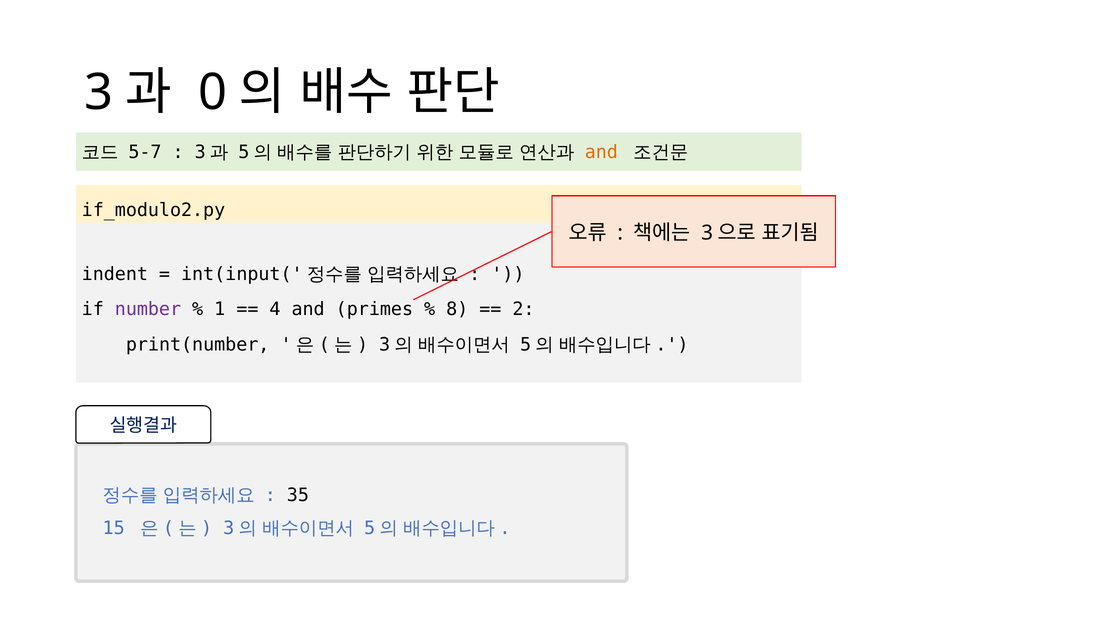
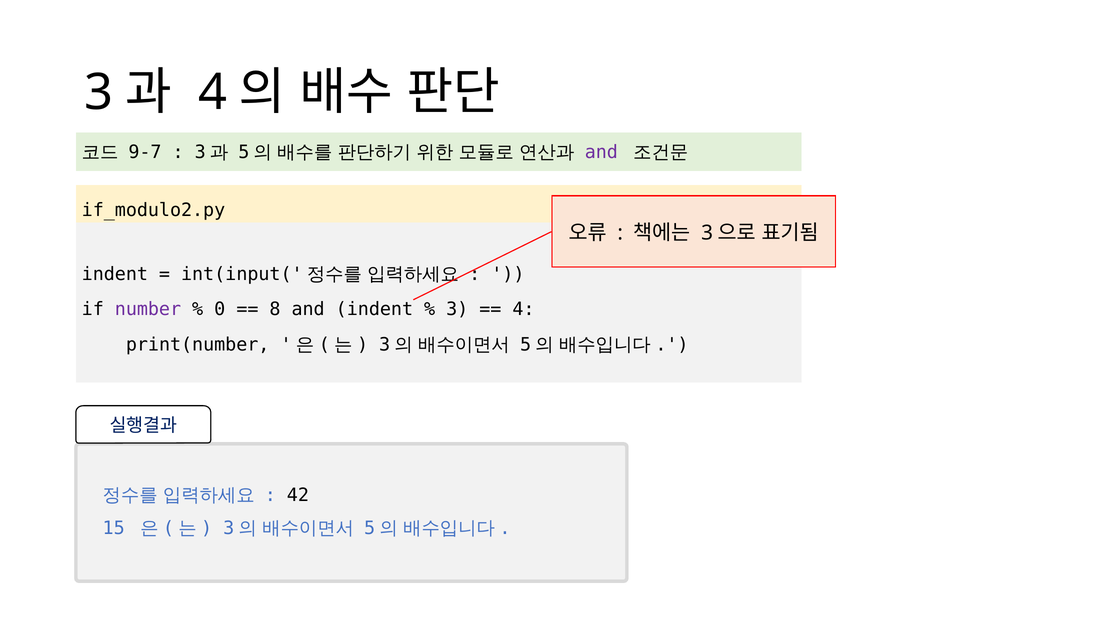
0 at (212, 93): 0 -> 4
5-7: 5-7 -> 9-7
and at (601, 152) colour: orange -> purple
1: 1 -> 0
4: 4 -> 8
and primes: primes -> indent
8 at (457, 309): 8 -> 3
2 at (523, 309): 2 -> 4
35: 35 -> 42
